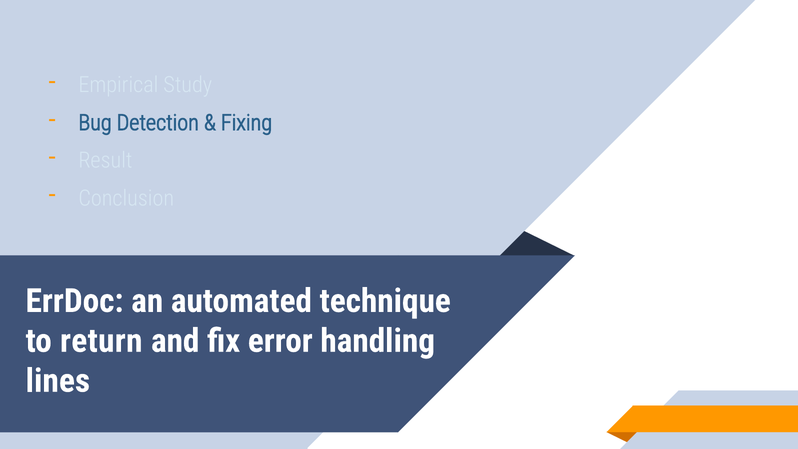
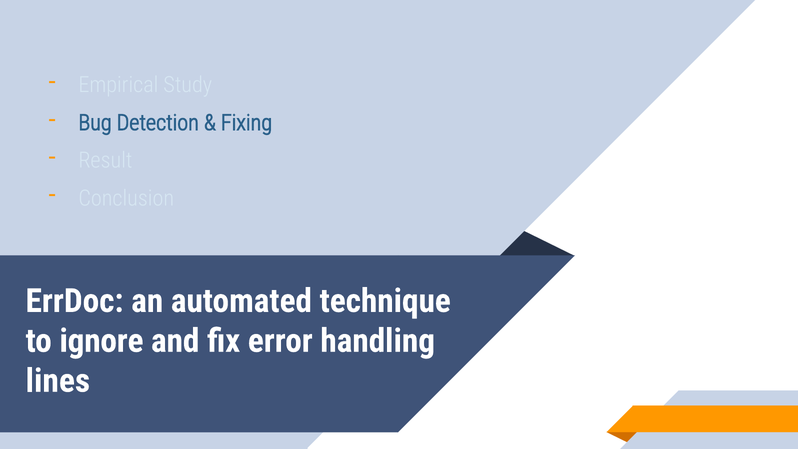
return: return -> ignore
